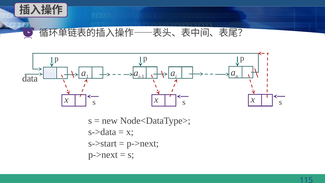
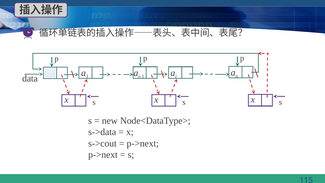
s->start: s->start -> s->cout
